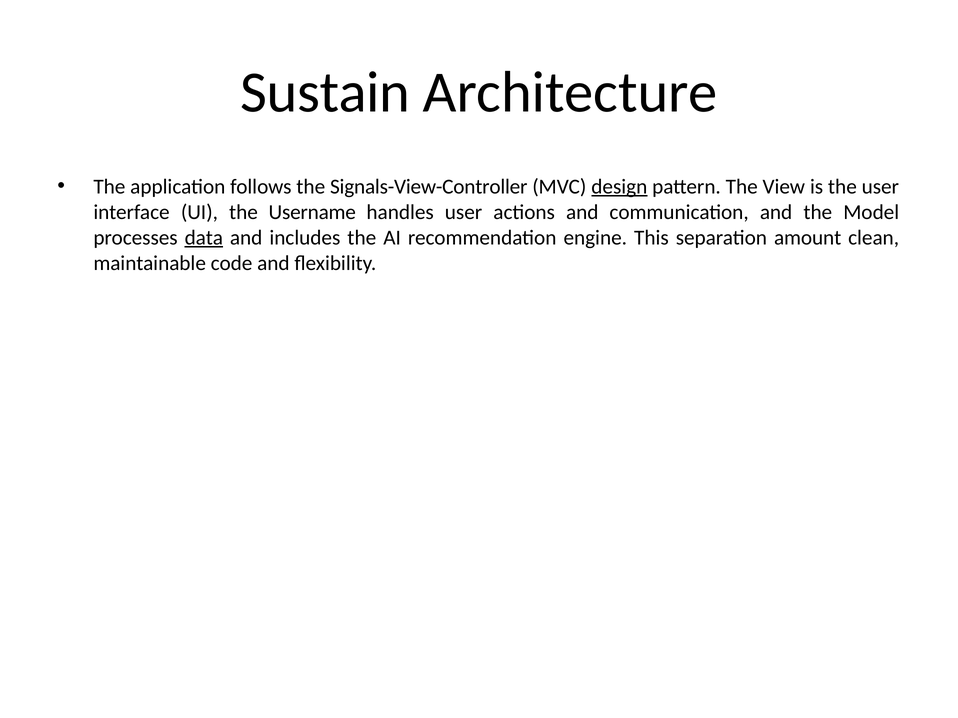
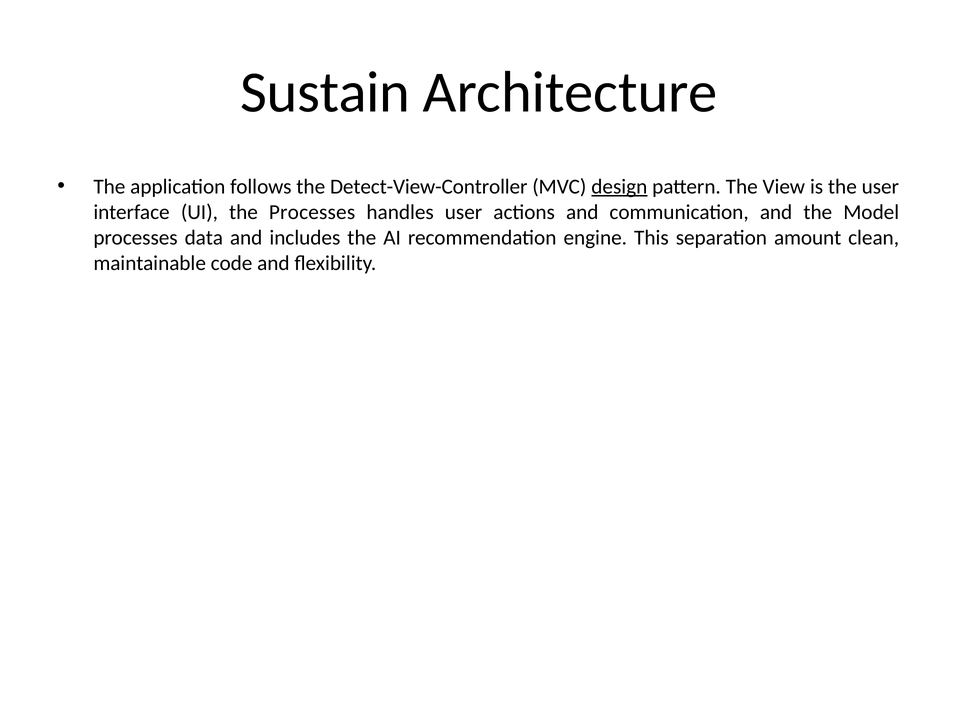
Signals-View-Controller: Signals-View-Controller -> Detect-View-Controller
the Username: Username -> Processes
data underline: present -> none
